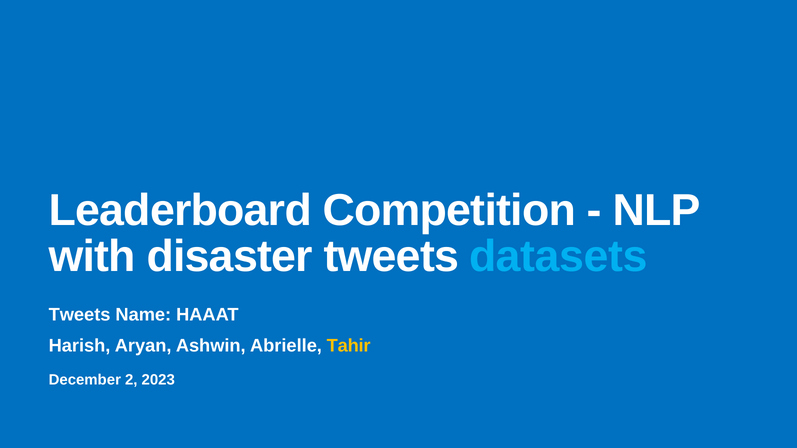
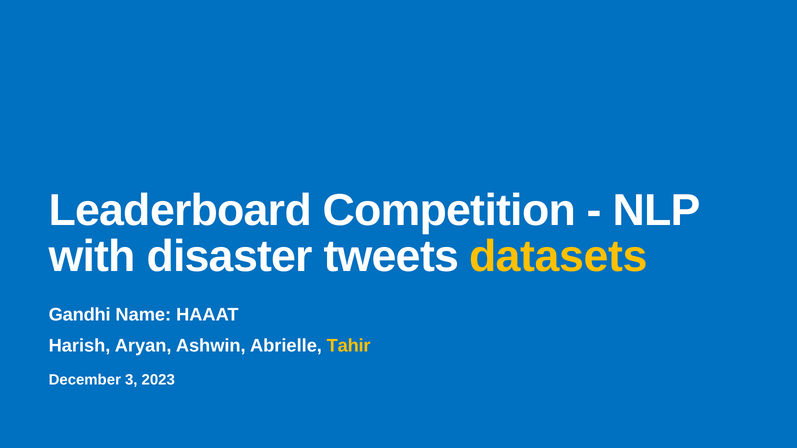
datasets colour: light blue -> yellow
Tweets at (80, 315): Tweets -> Gandhi
2: 2 -> 3
